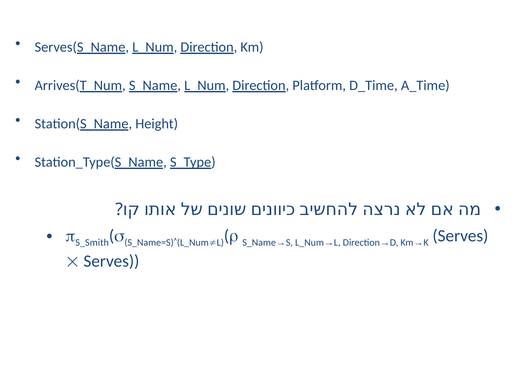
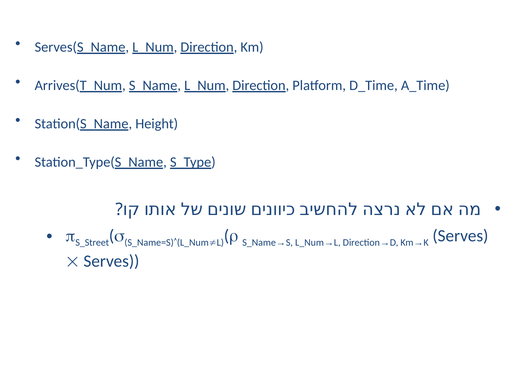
S_Smith: S_Smith -> S_Street
